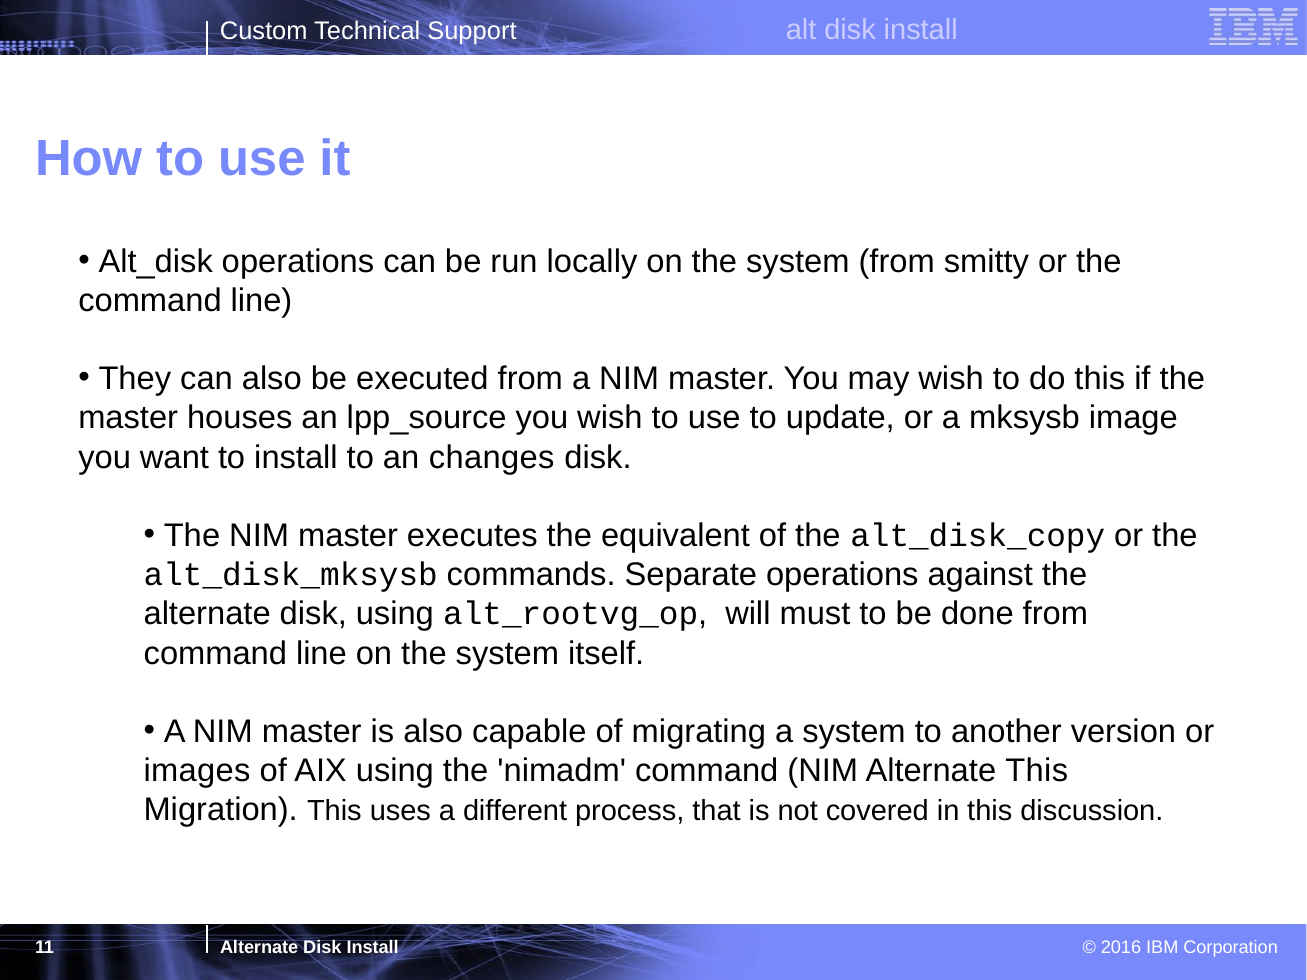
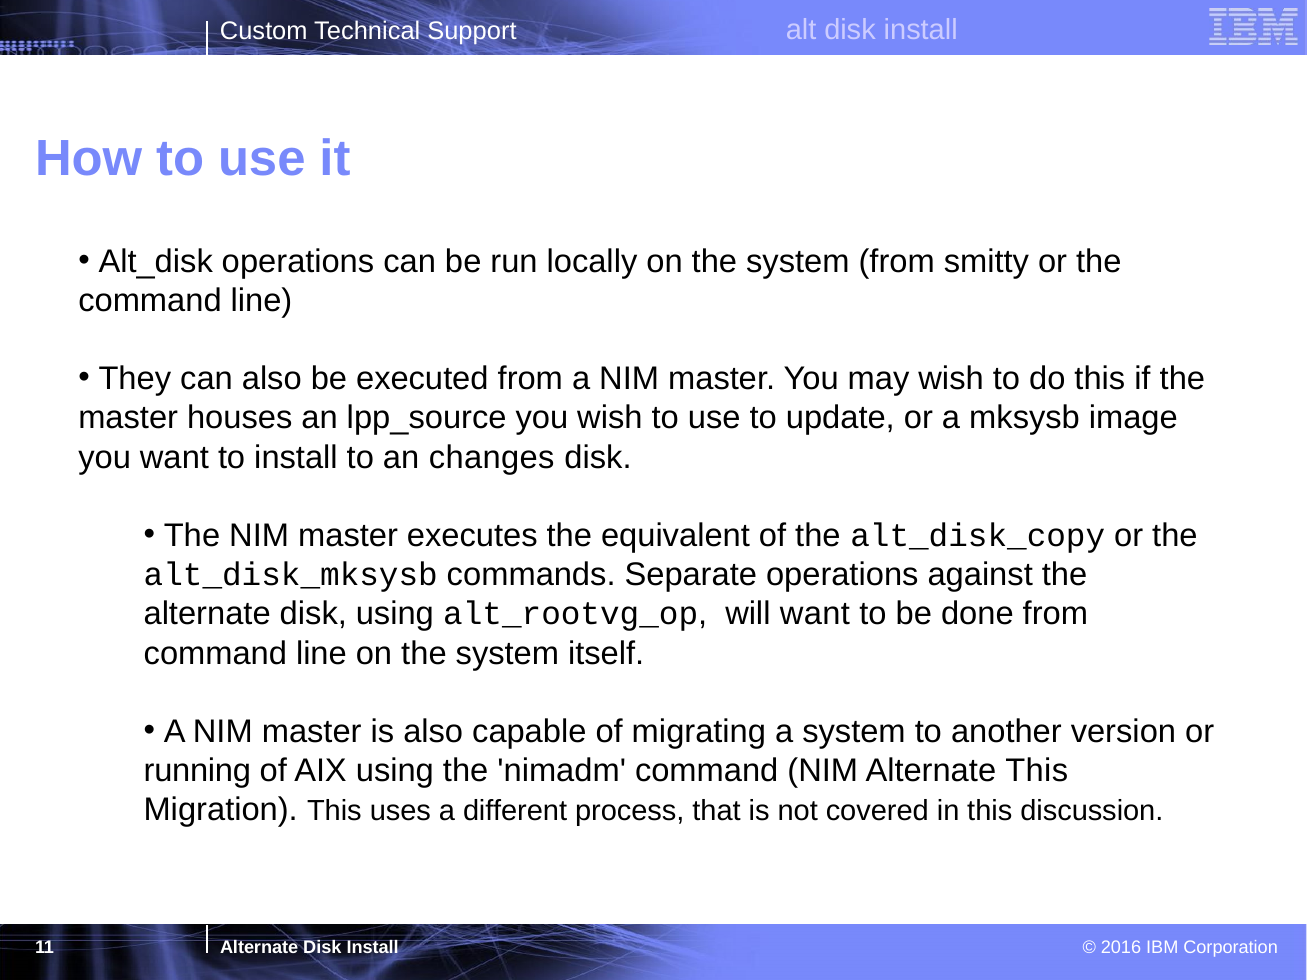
will must: must -> want
images: images -> running
